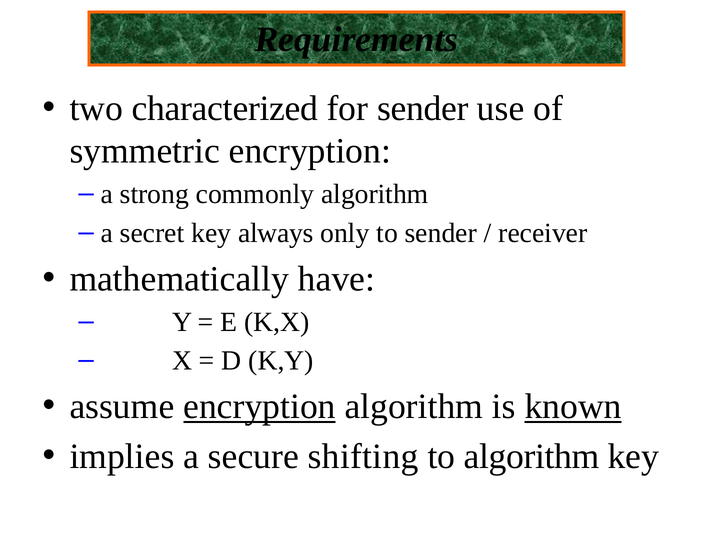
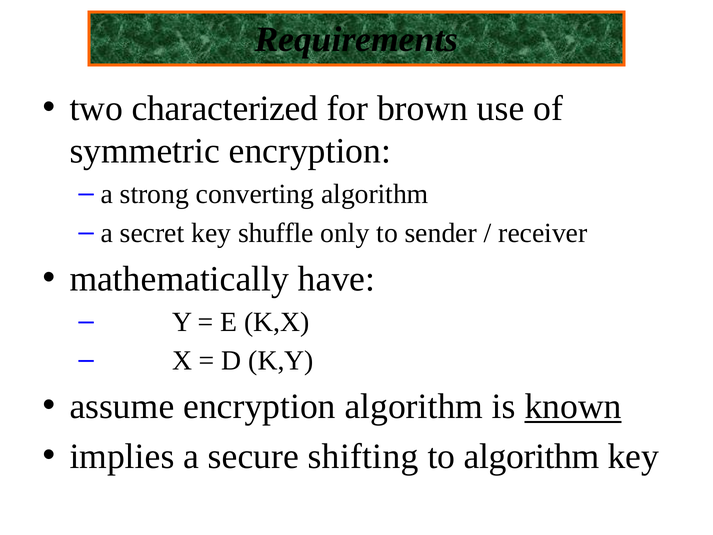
for sender: sender -> brown
commonly: commonly -> converting
always: always -> shuffle
encryption at (259, 406) underline: present -> none
